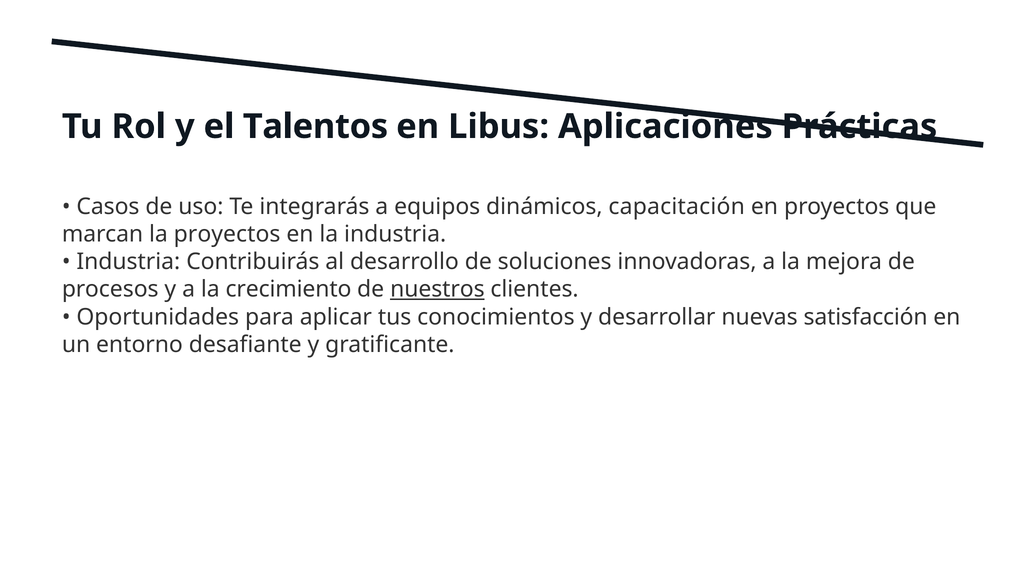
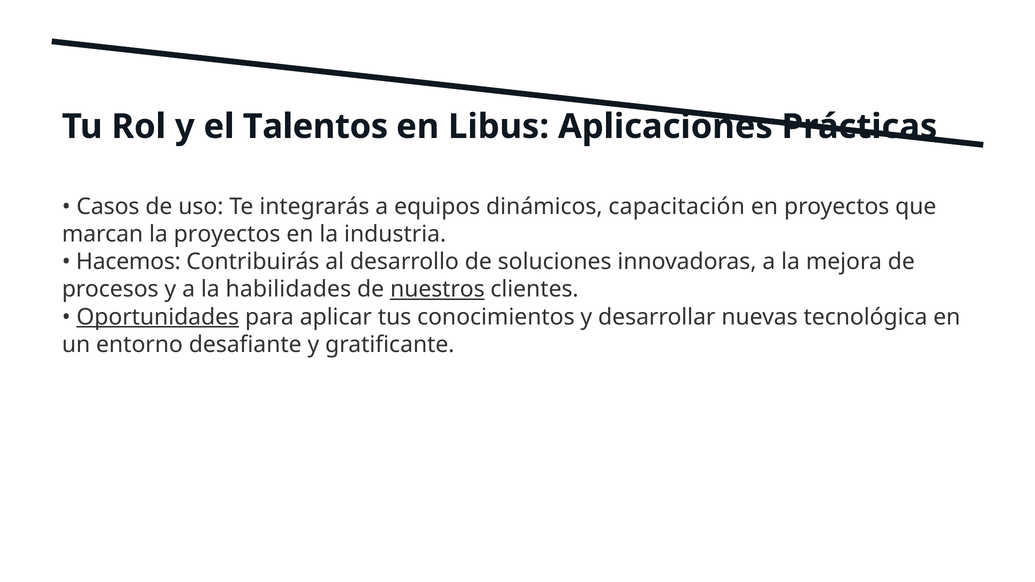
Industria at (128, 262): Industria -> Hacemos
crecimiento: crecimiento -> habilidades
Oportunidades underline: none -> present
satisfacción: satisfacción -> tecnológica
